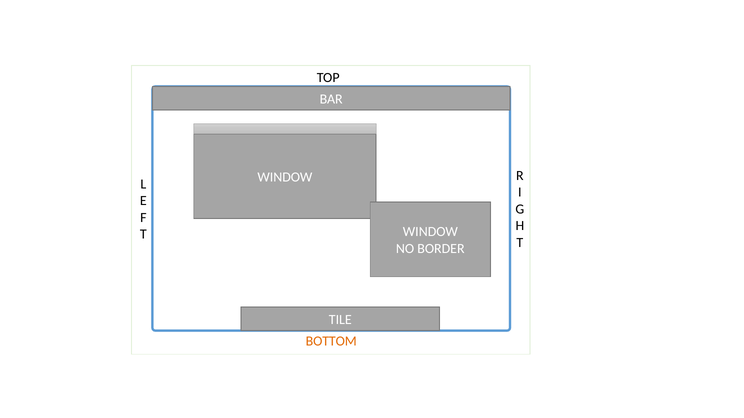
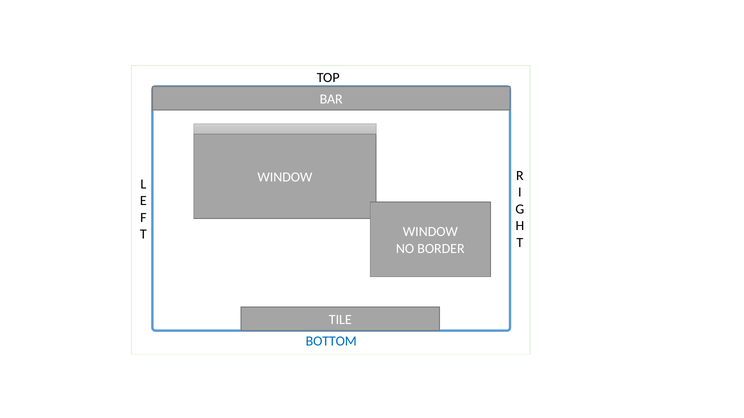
BOTTOM colour: orange -> blue
